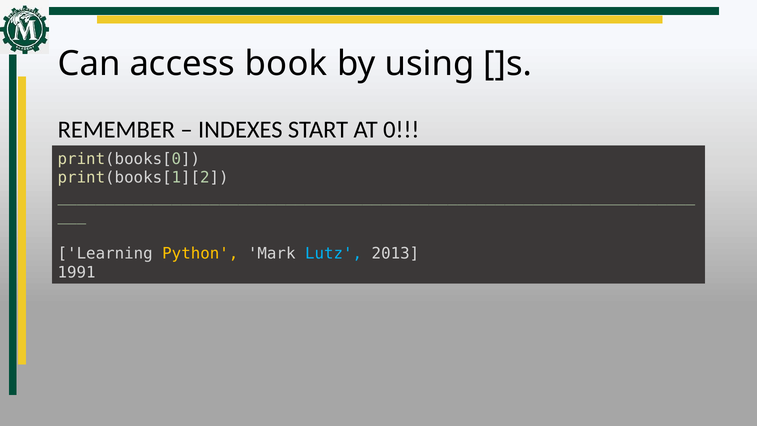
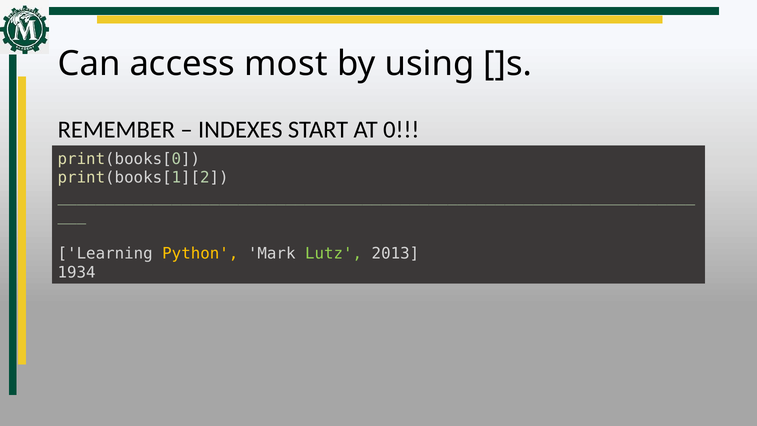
book: book -> most
Lutz colour: light blue -> light green
1991: 1991 -> 1934
